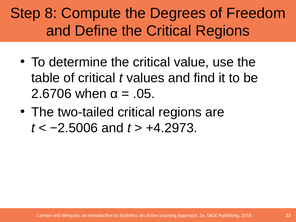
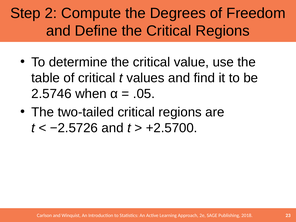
8: 8 -> 2
2.6706: 2.6706 -> 2.5746
−2.5006: −2.5006 -> −2.5726
+4.2973: +4.2973 -> +2.5700
